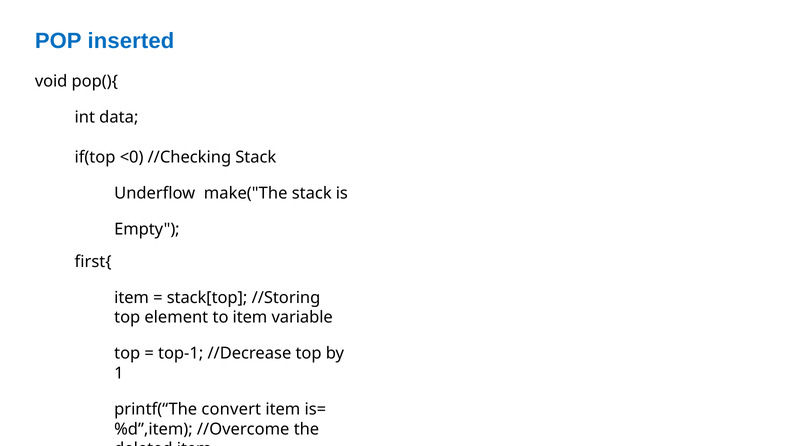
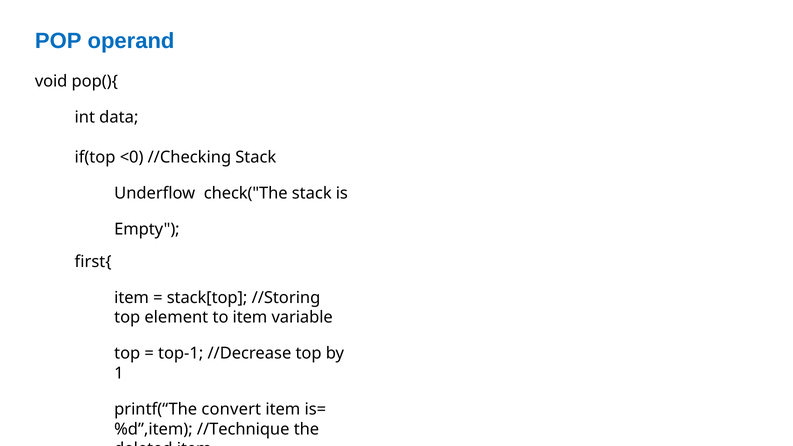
inserted: inserted -> operand
make("The: make("The -> check("The
//Overcome: //Overcome -> //Technique
